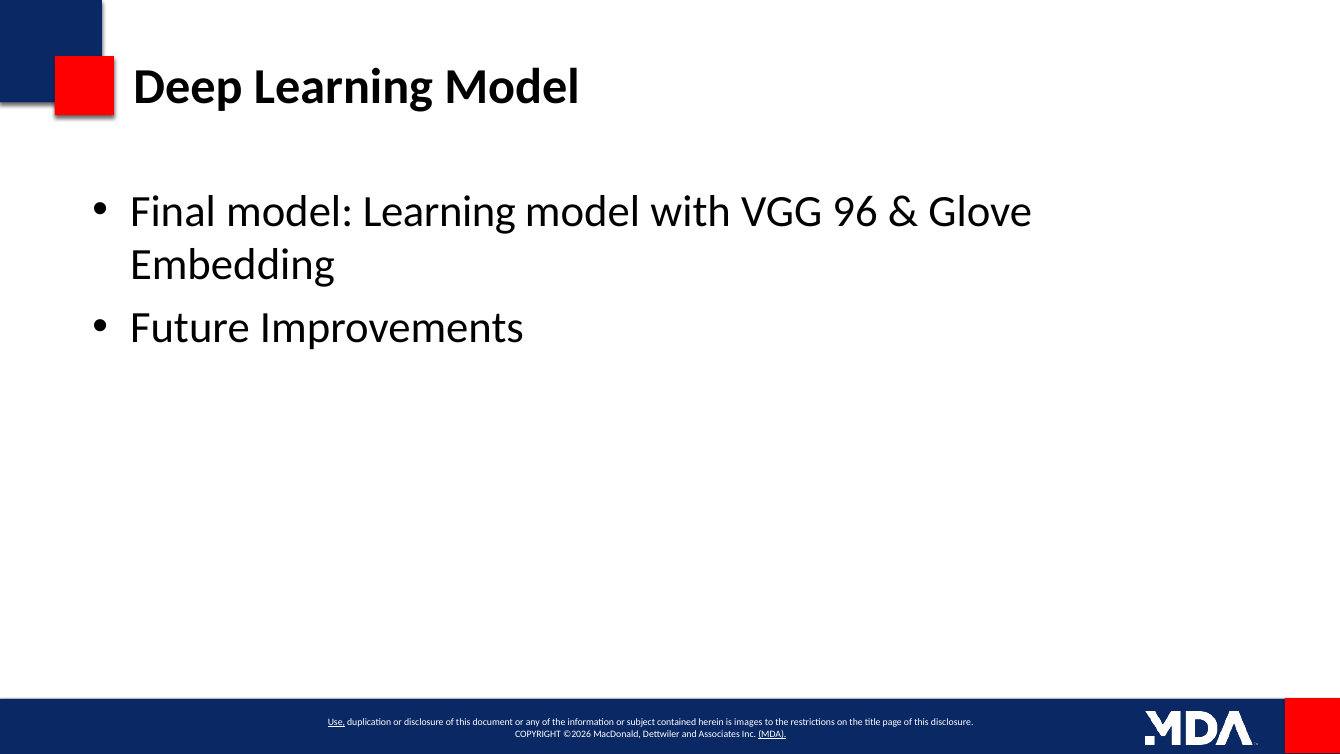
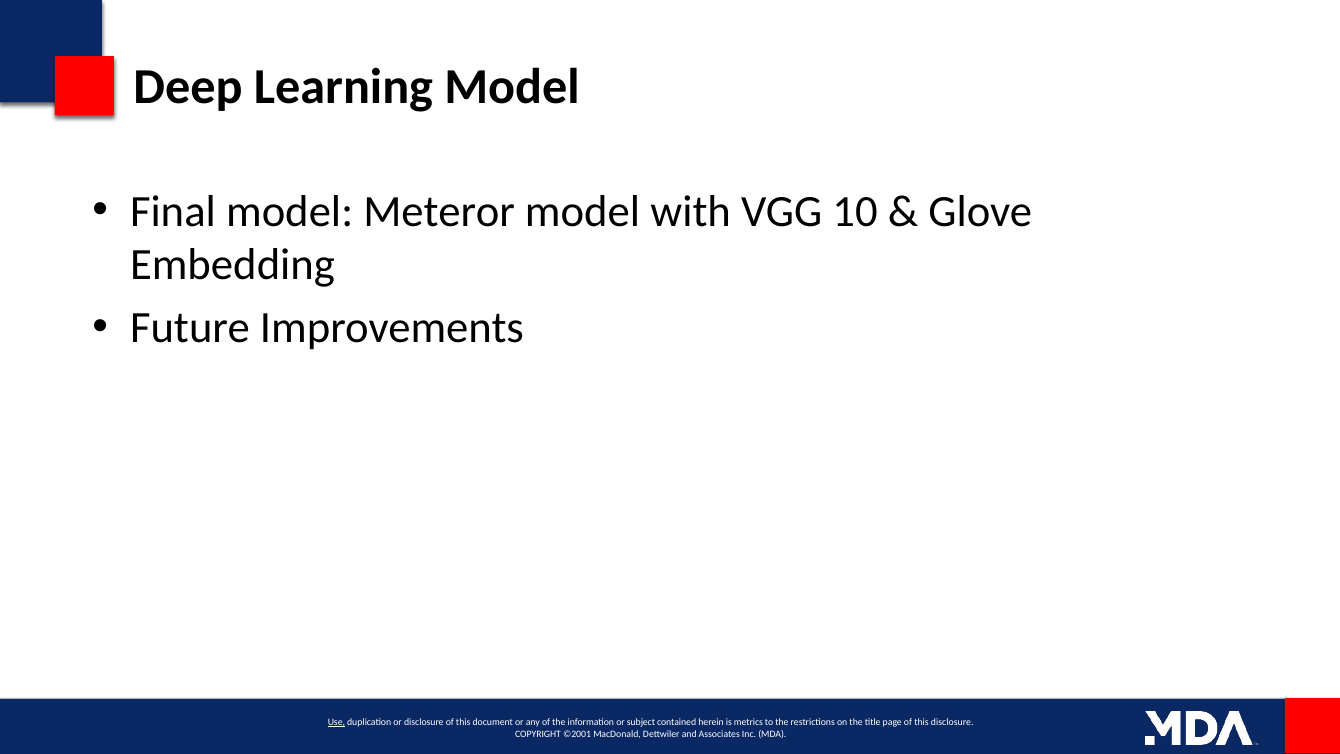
model Learning: Learning -> Meteror
96: 96 -> 10
images: images -> metrics
©2026: ©2026 -> ©2001
MDA underline: present -> none
